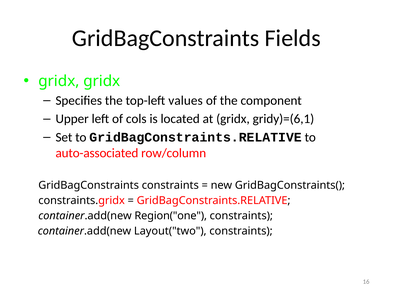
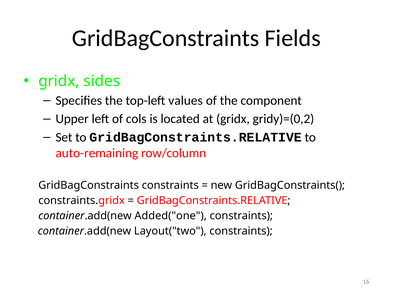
gridx gridx: gridx -> sides
gridy)=(6,1: gridy)=(6,1 -> gridy)=(0,2
auto-associated: auto-associated -> auto-remaining
Region("one: Region("one -> Added("one
